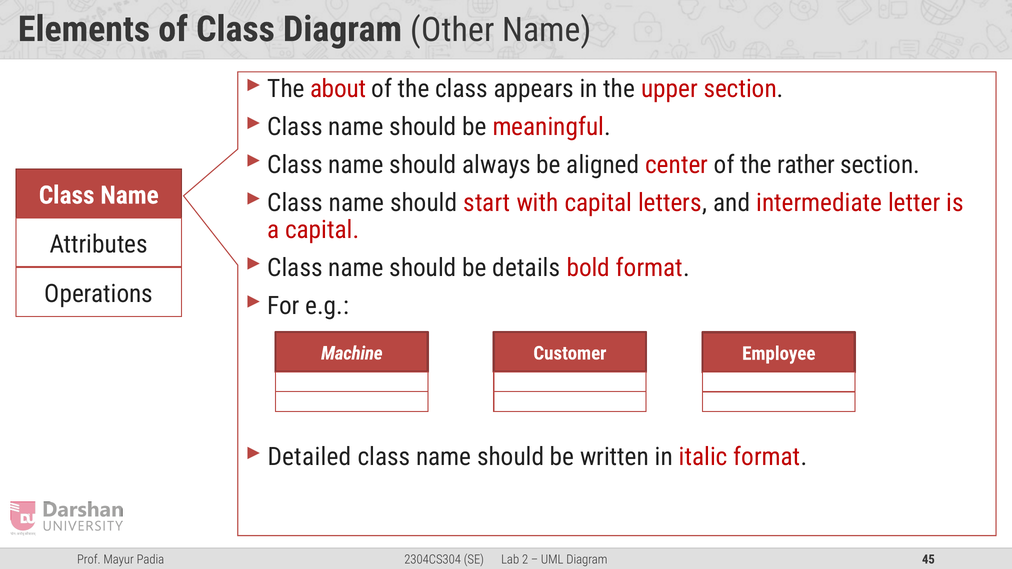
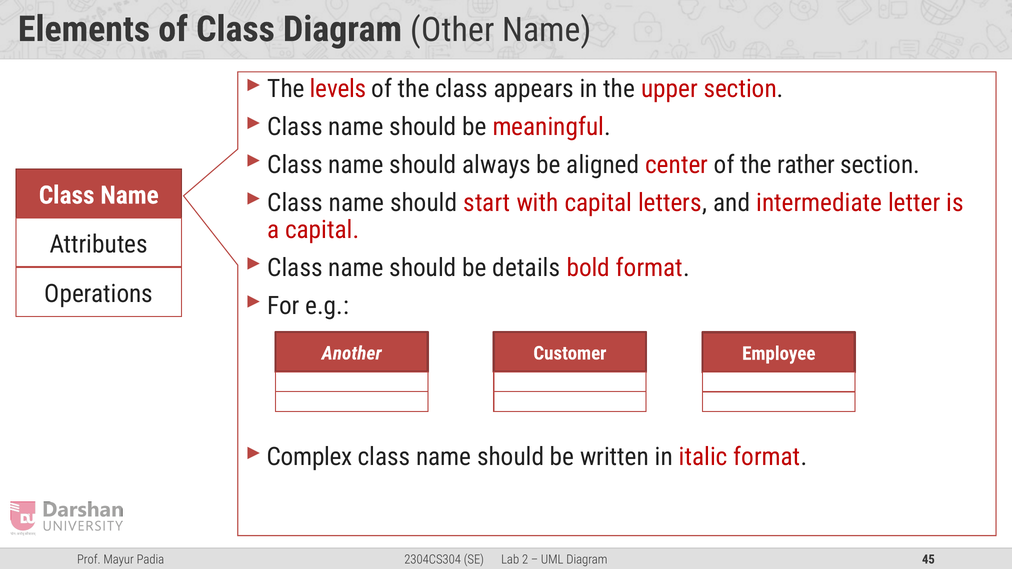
about: about -> levels
Machine: Machine -> Another
Detailed: Detailed -> Complex
